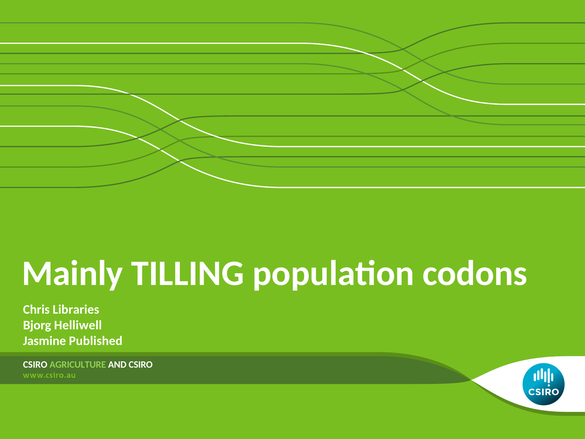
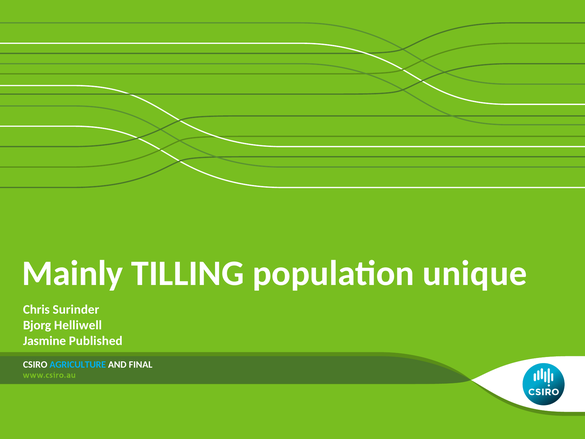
codons: codons -> unique
Libraries: Libraries -> Surinder
AGRICULTURE colour: light green -> light blue
AND CSIRO: CSIRO -> FINAL
